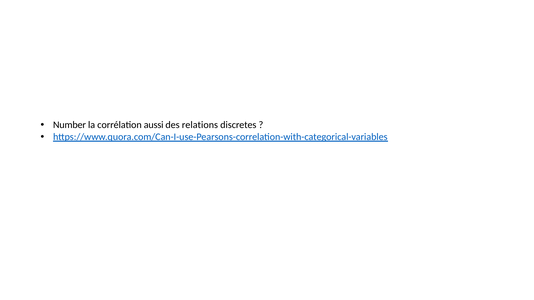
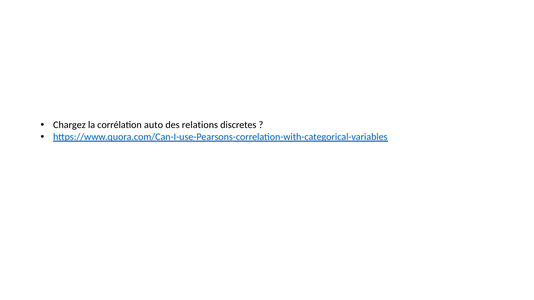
Number: Number -> Chargez
aussi: aussi -> auto
